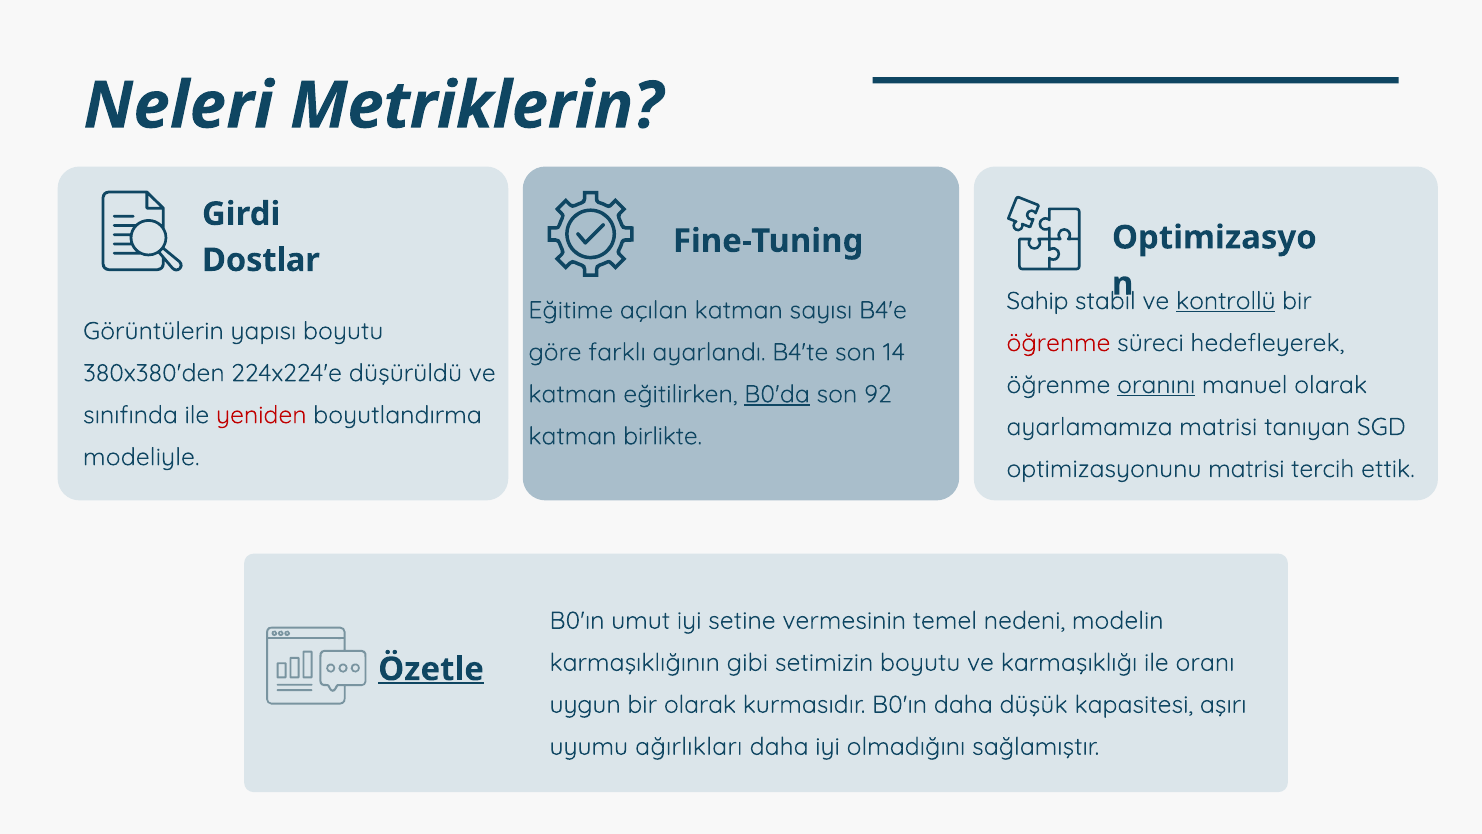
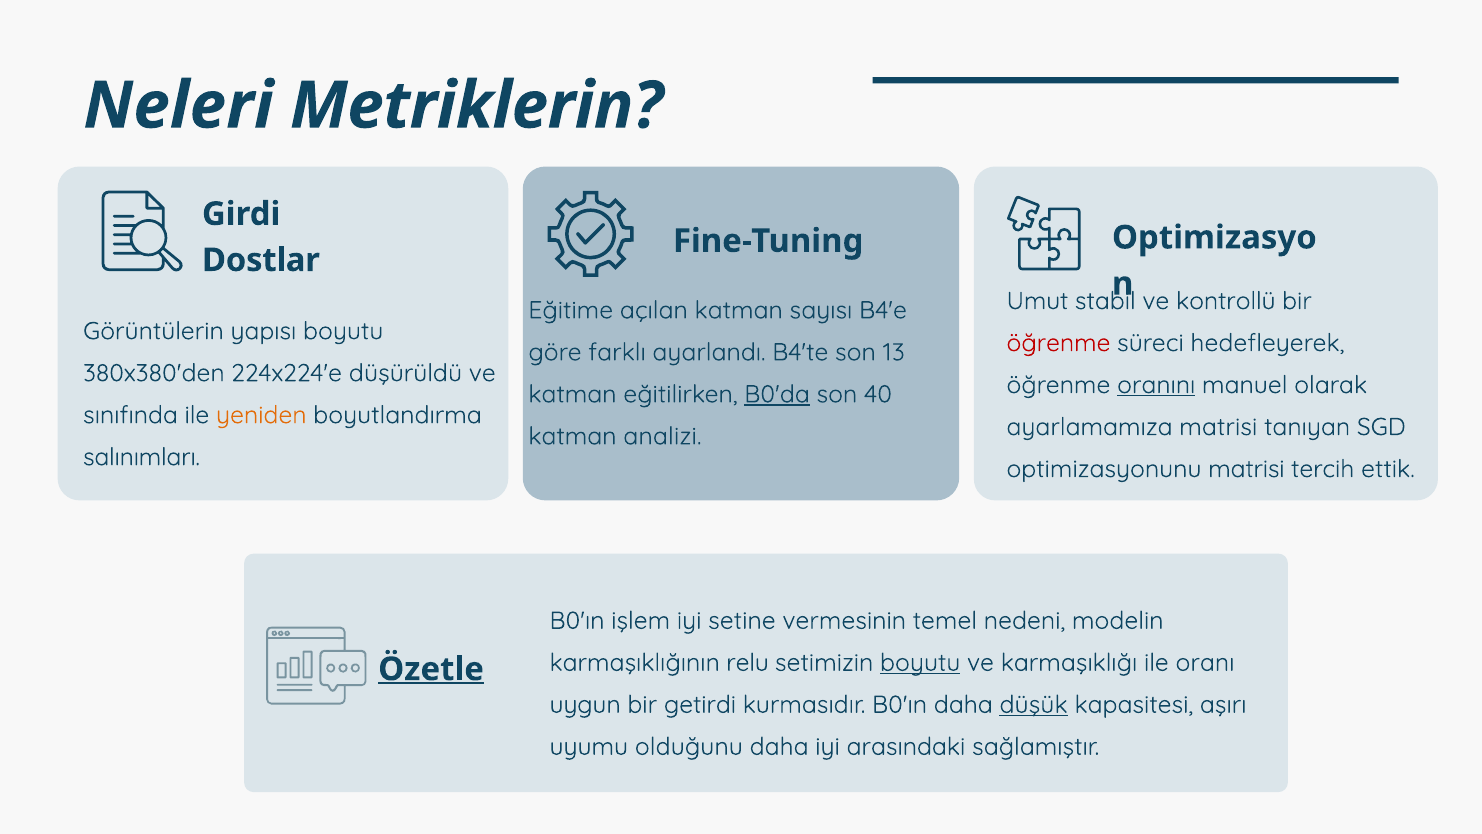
Sahip: Sahip -> Umut
kontrollü underline: present -> none
14: 14 -> 13
92: 92 -> 40
yeniden colour: red -> orange
birlikte: birlikte -> analizi
modeliyle: modeliyle -> salınımları
umut: umut -> işlem
gibi: gibi -> relu
boyutu at (920, 662) underline: none -> present
bir olarak: olarak -> getirdi
düşük underline: none -> present
ağırlıkları: ağırlıkları -> olduğunu
olmadığını: olmadığını -> arasındaki
